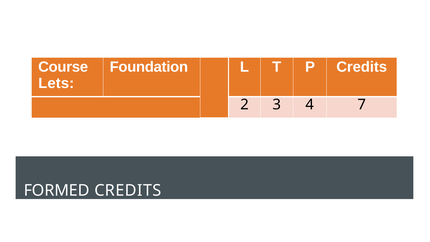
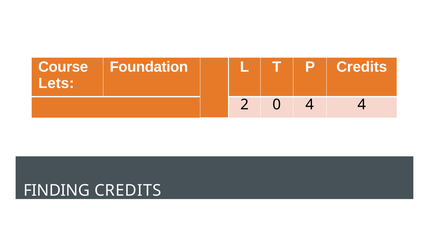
3: 3 -> 0
4 7: 7 -> 4
FORMED: FORMED -> FINDING
